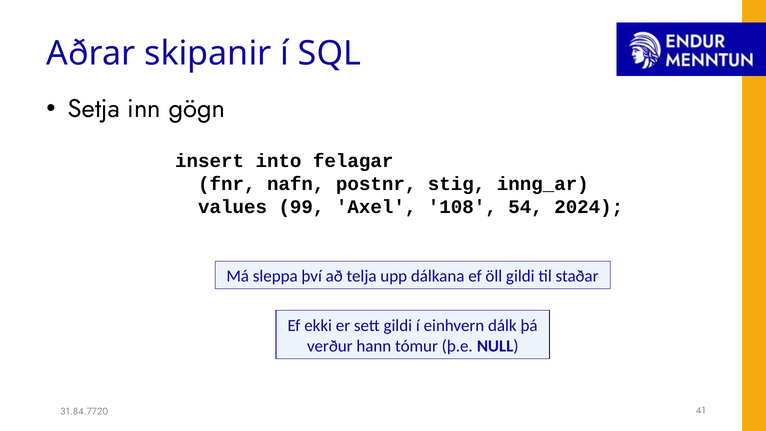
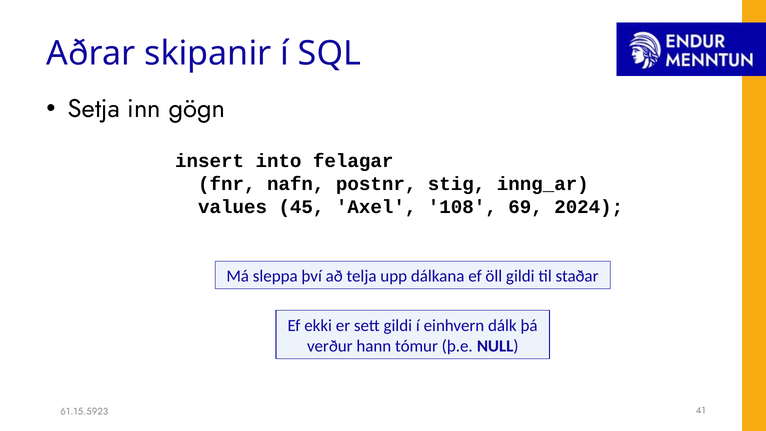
99: 99 -> 45
54: 54 -> 69
31.84.7720: 31.84.7720 -> 61.15.5923
